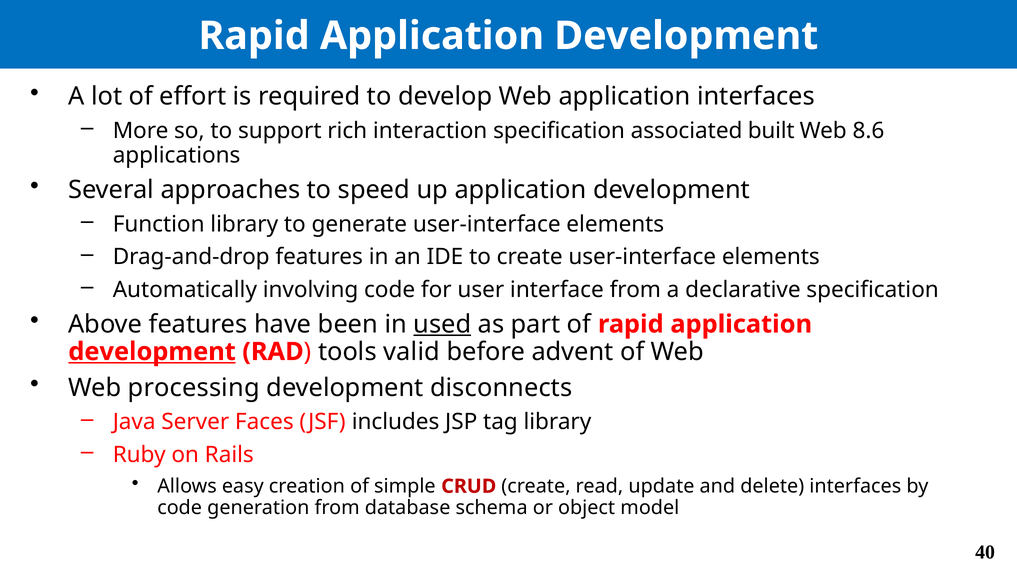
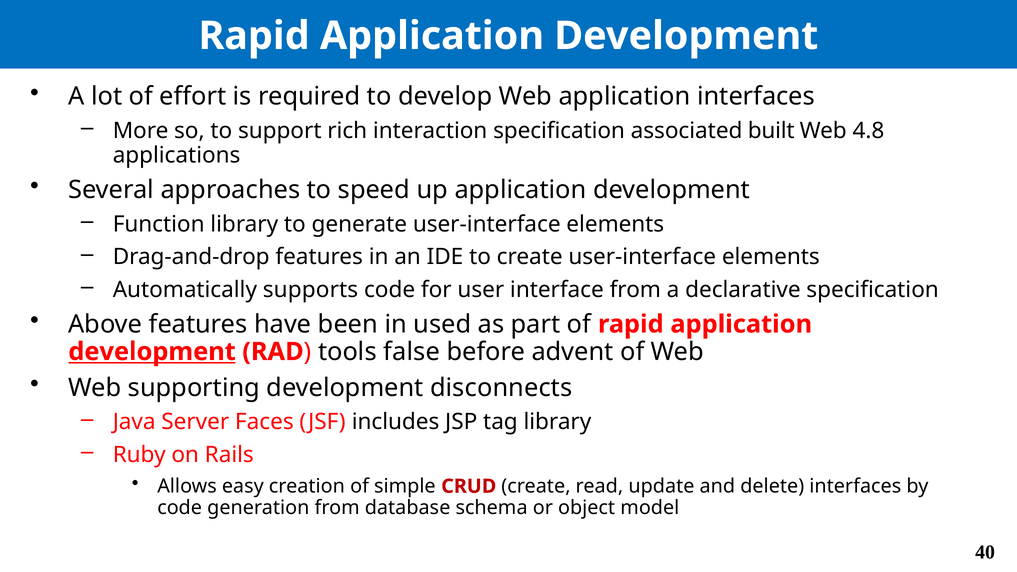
8.6: 8.6 -> 4.8
involving: involving -> supports
used underline: present -> none
valid: valid -> false
processing: processing -> supporting
